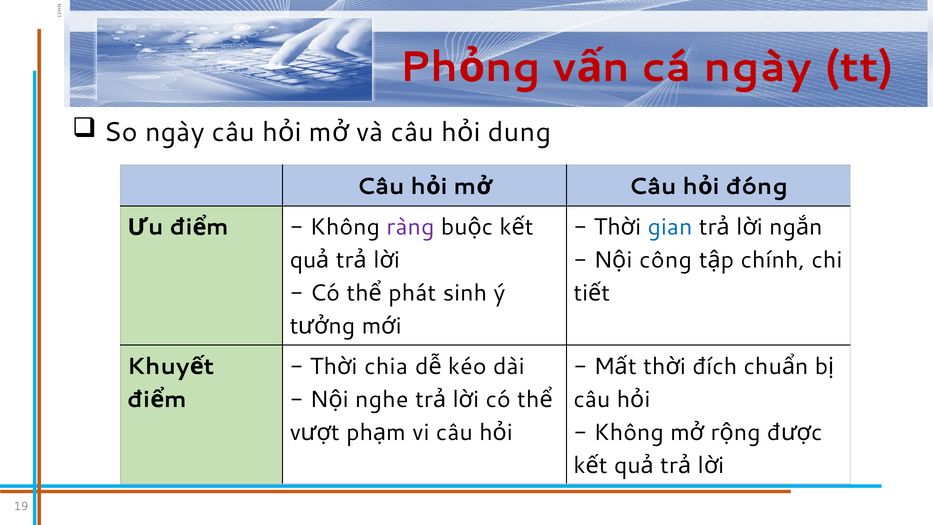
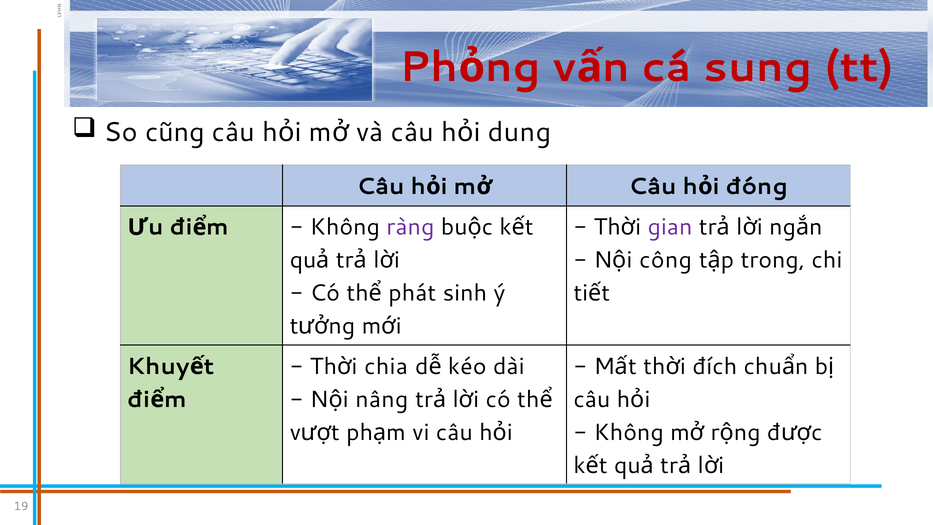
cá ngày: ngày -> sung
So ngày: ngày -> cũng
gian colour: blue -> purple
chính: chính -> trong
nghe: nghe -> nâng
